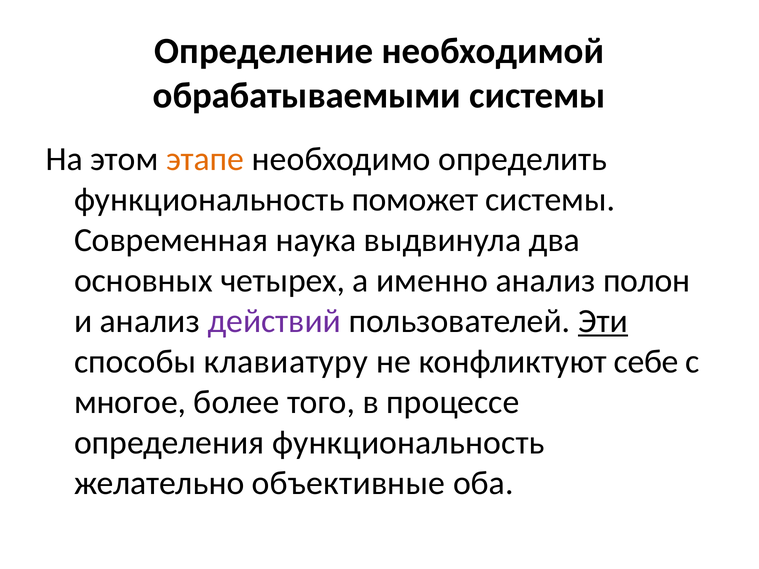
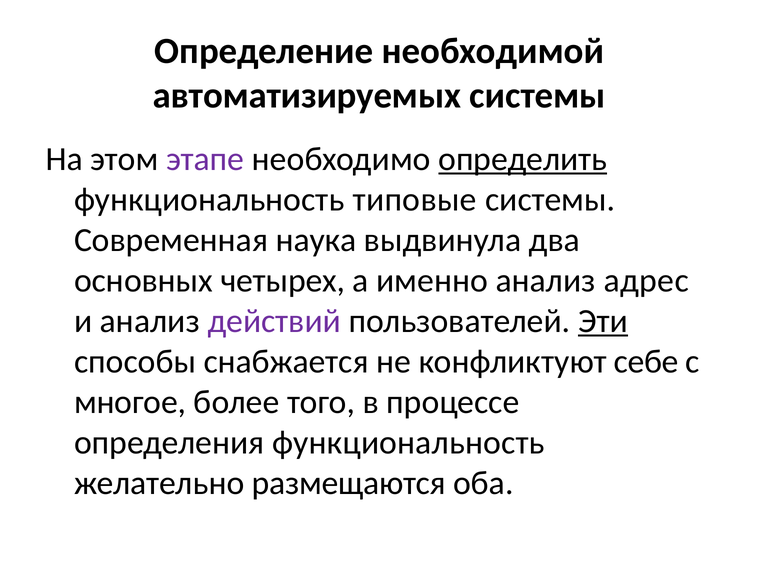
обрабатываемыми: обрабатываемыми -> автоматизируемых
этапе colour: orange -> purple
определить underline: none -> present
поможет: поможет -> типовые
полон: полон -> адрес
клавиатуру: клавиатуру -> снабжается
объективные: объективные -> размещаются
